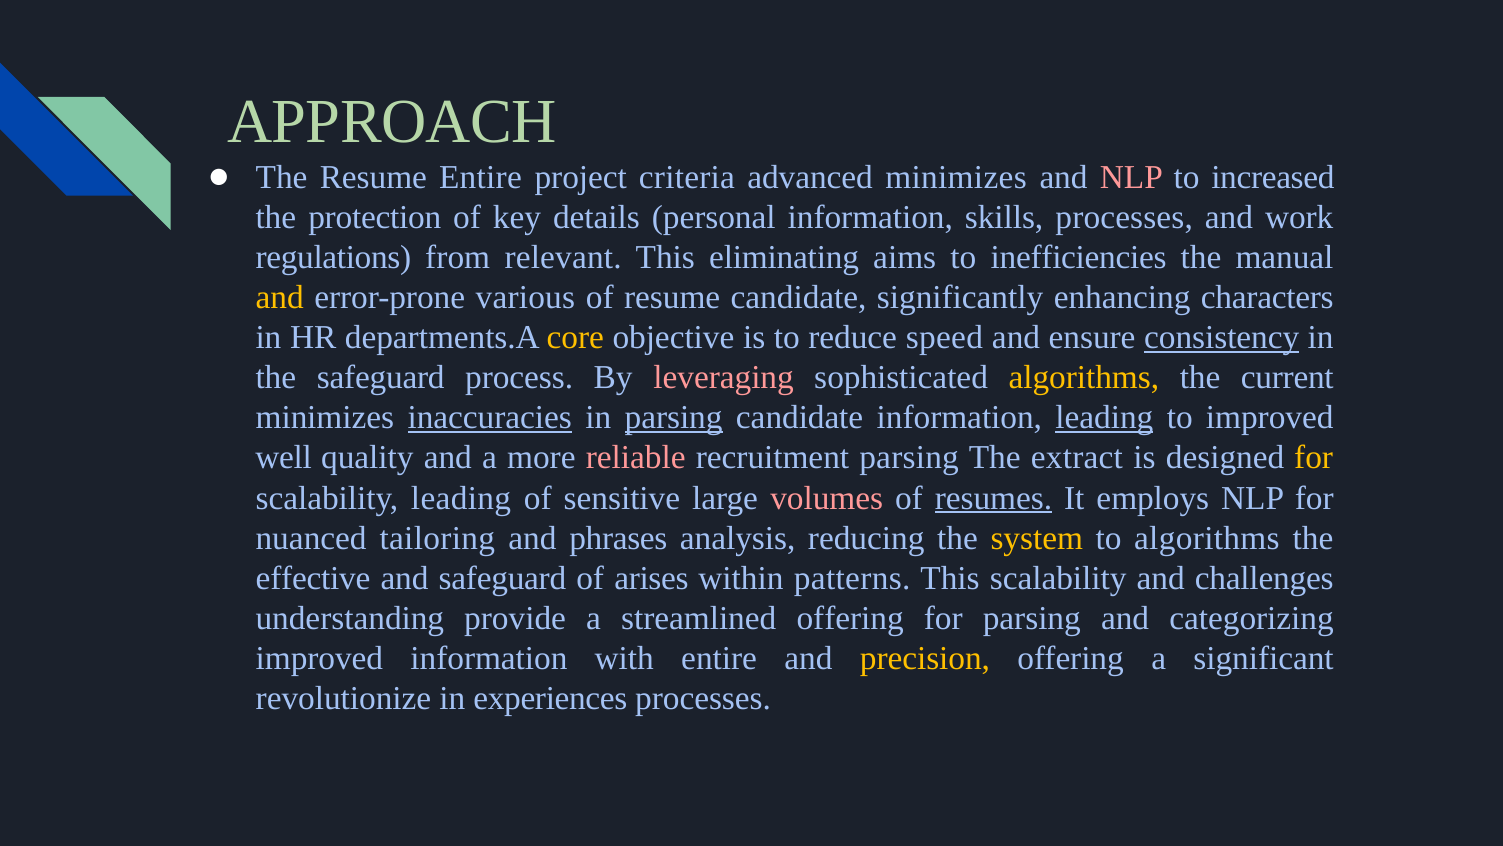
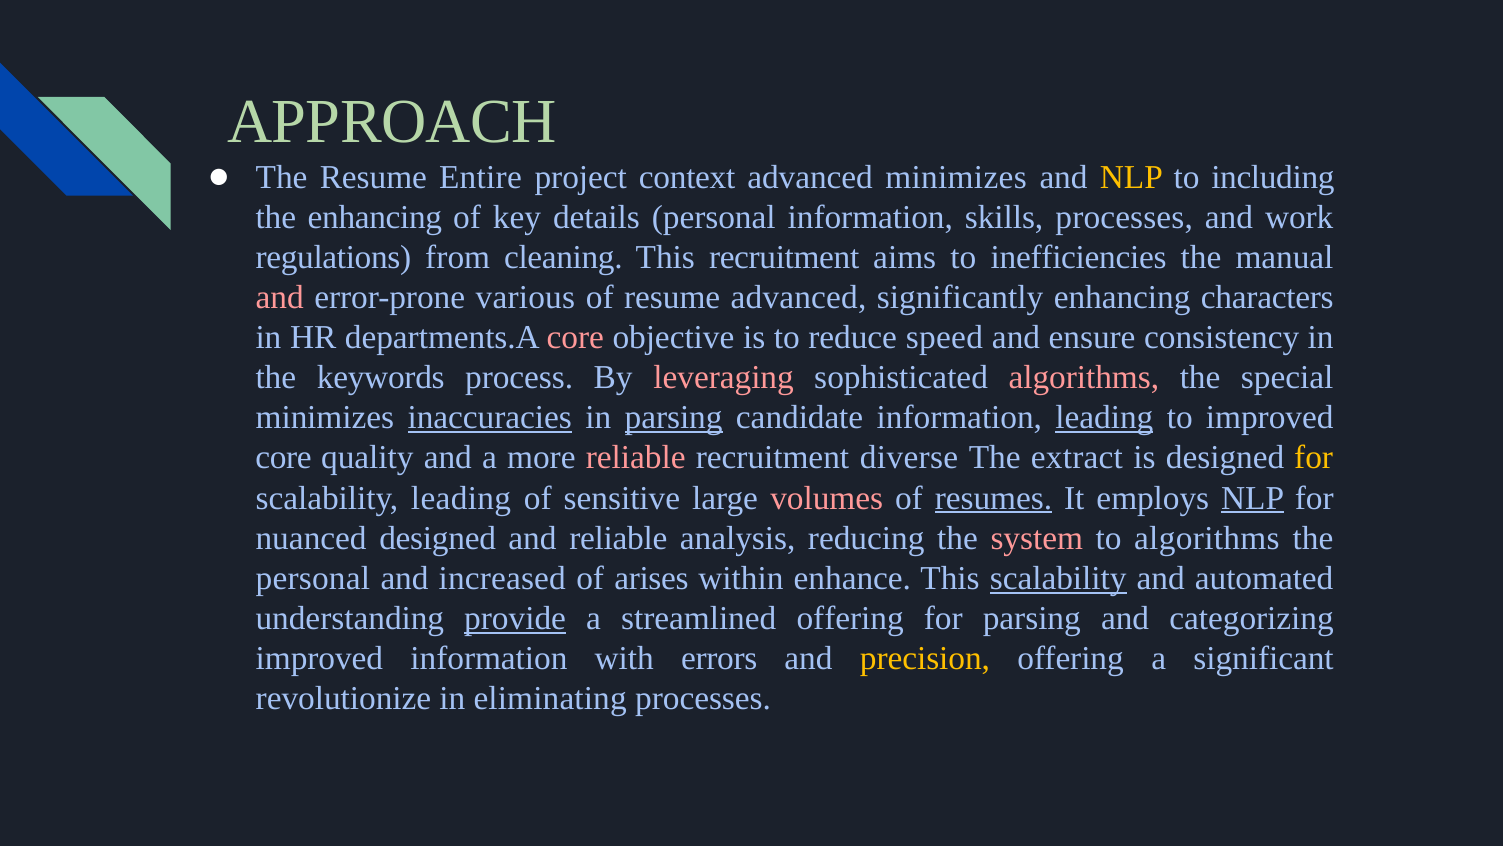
criteria: criteria -> context
NLP at (1131, 177) colour: pink -> yellow
increased: increased -> including
the protection: protection -> enhancing
relevant: relevant -> cleaning
This eliminating: eliminating -> recruitment
and at (280, 297) colour: yellow -> pink
resume candidate: candidate -> advanced
core at (575, 337) colour: yellow -> pink
consistency underline: present -> none
the safeguard: safeguard -> keywords
algorithms at (1084, 378) colour: yellow -> pink
current: current -> special
well at (284, 458): well -> core
recruitment parsing: parsing -> diverse
NLP at (1253, 498) underline: none -> present
nuanced tailoring: tailoring -> designed
and phrases: phrases -> reliable
system colour: yellow -> pink
effective at (313, 578): effective -> personal
and safeguard: safeguard -> increased
patterns: patterns -> enhance
scalability at (1058, 578) underline: none -> present
challenges: challenges -> automated
provide underline: none -> present
with entire: entire -> errors
experiences: experiences -> eliminating
